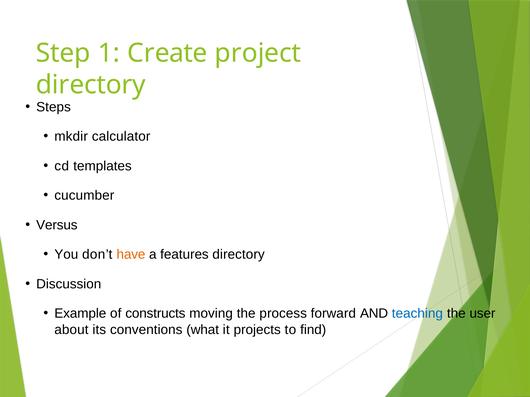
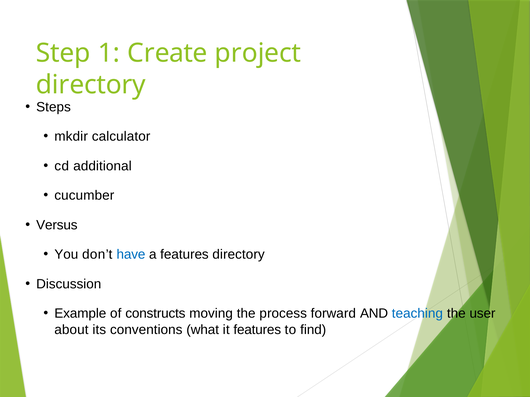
templates: templates -> additional
have colour: orange -> blue
it projects: projects -> features
